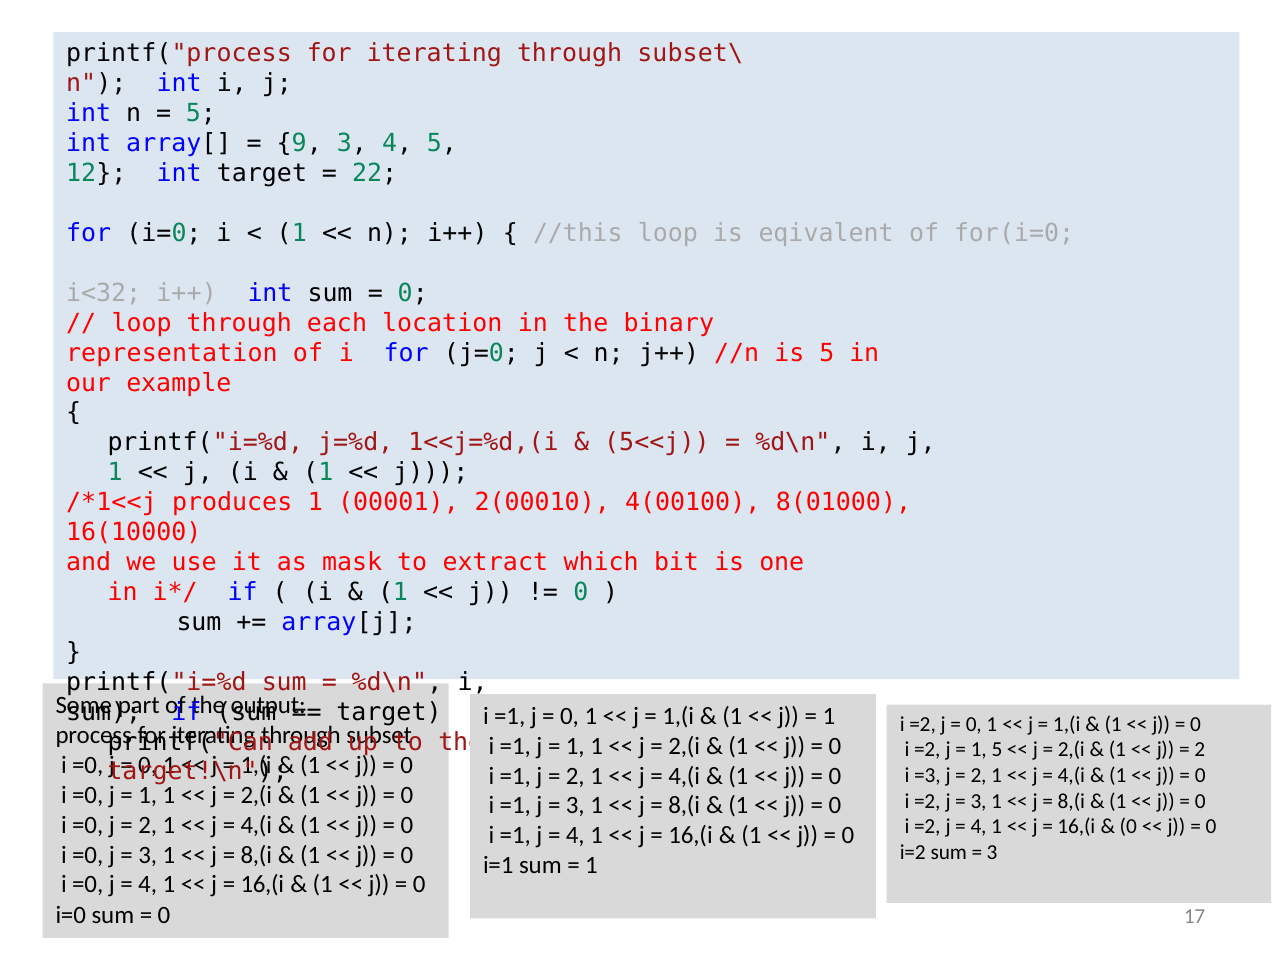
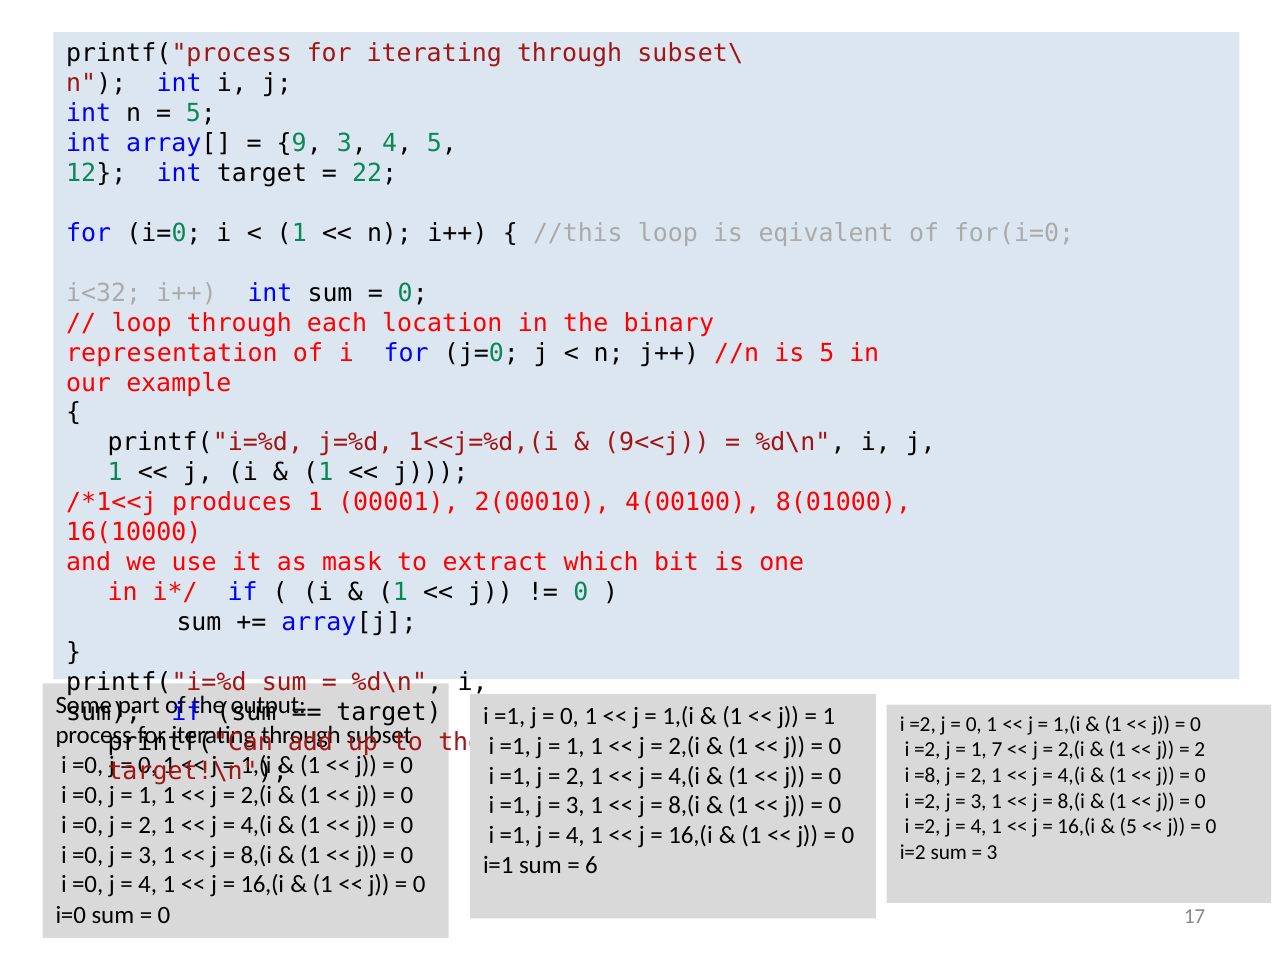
5<<j: 5<<j -> 9<<j
1 5: 5 -> 7
=3: =3 -> =8
0 at (1128, 827): 0 -> 5
1 at (592, 866): 1 -> 6
